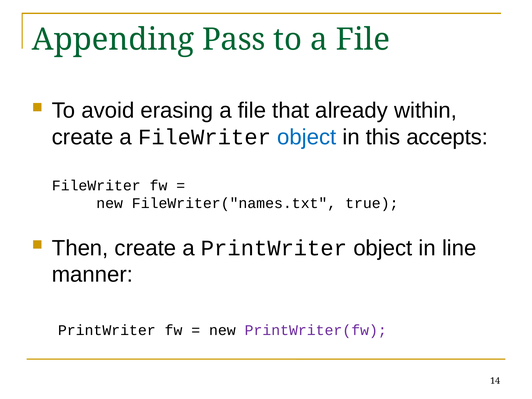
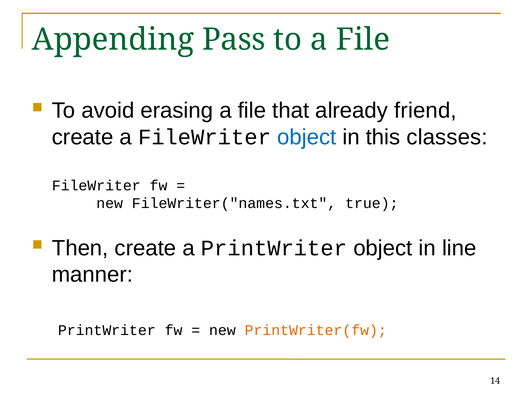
within: within -> friend
accepts: accepts -> classes
PrintWriter(fw colour: purple -> orange
